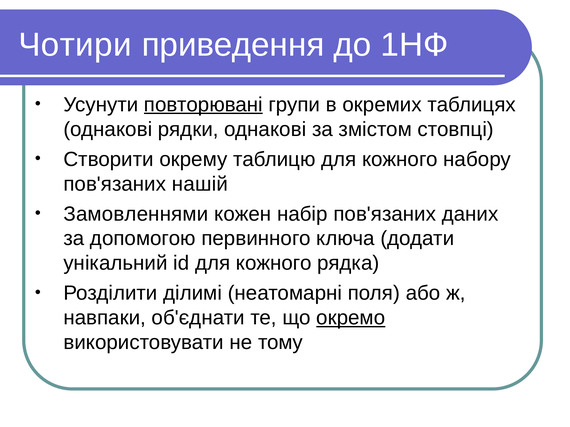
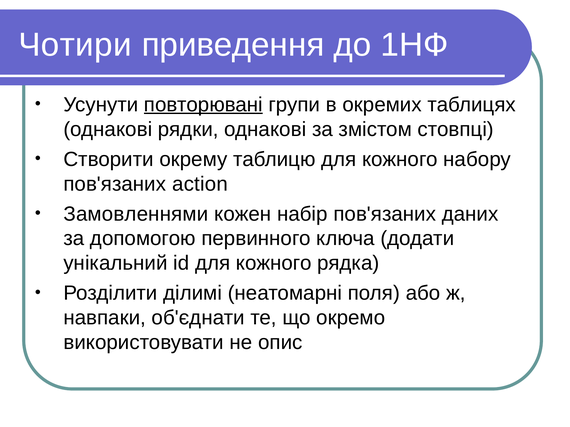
нашій: нашій -> action
окремо underline: present -> none
тому: тому -> опис
